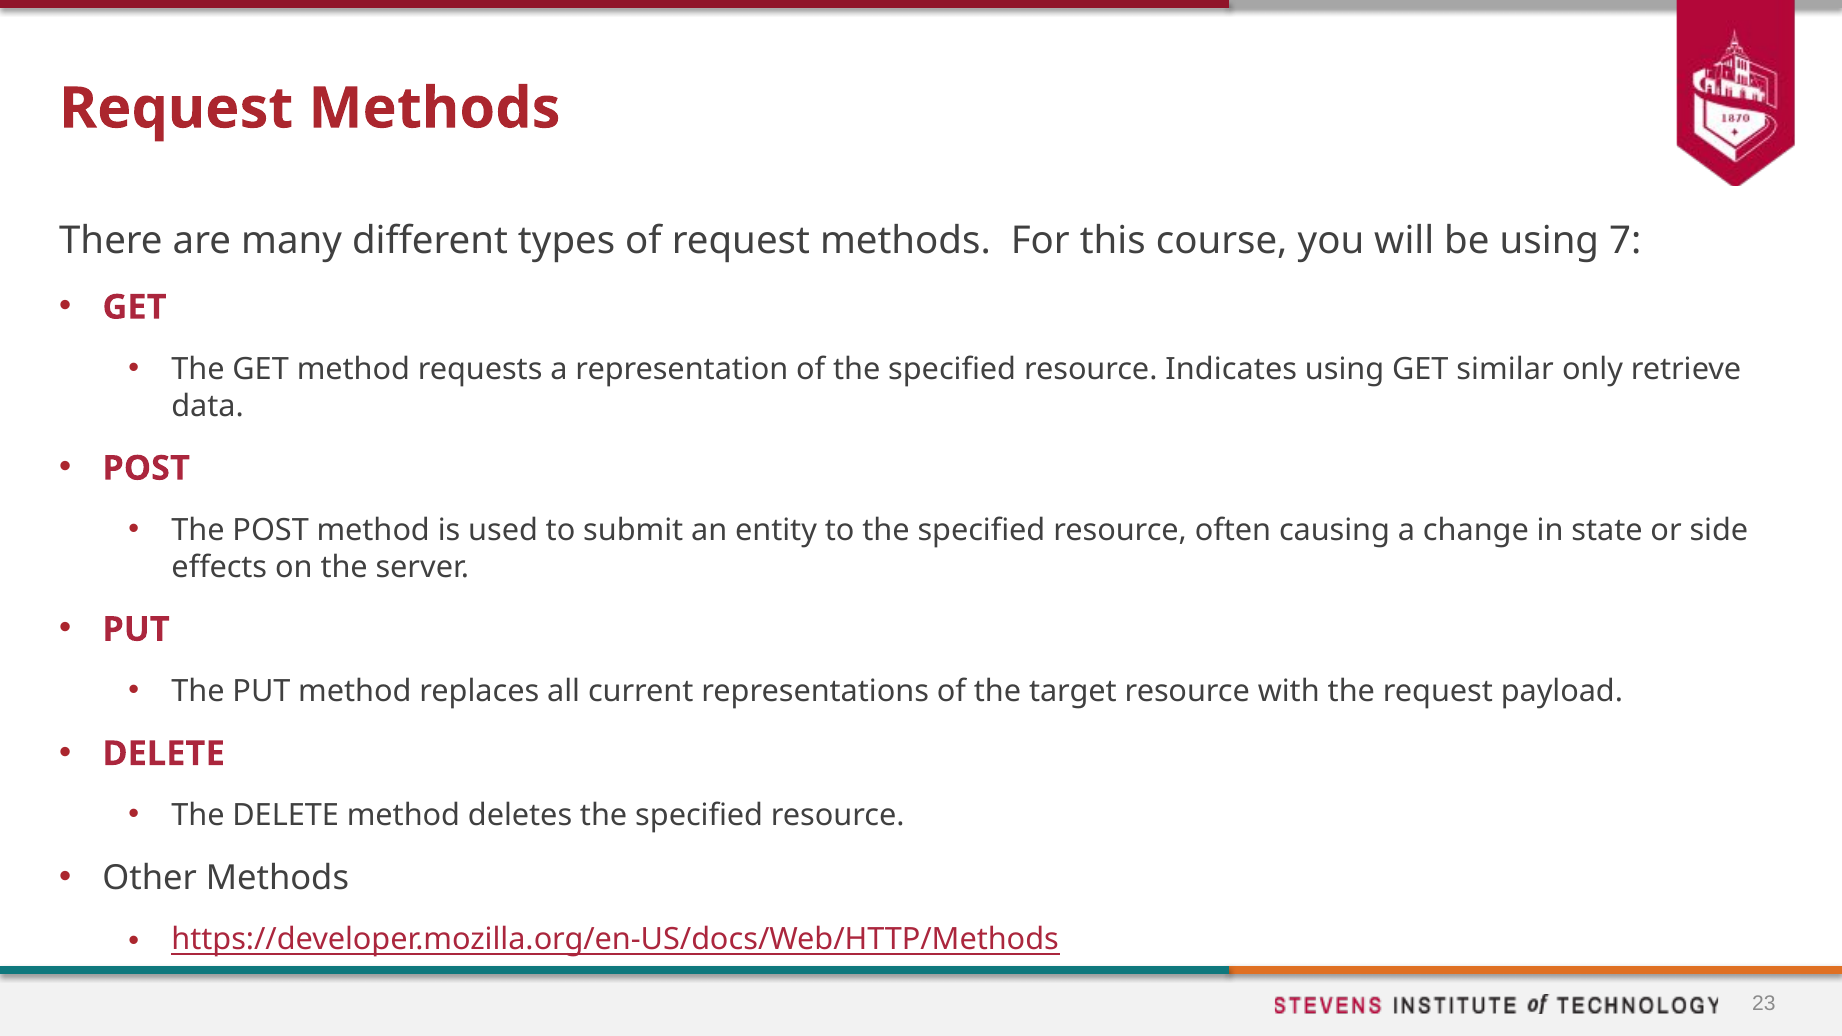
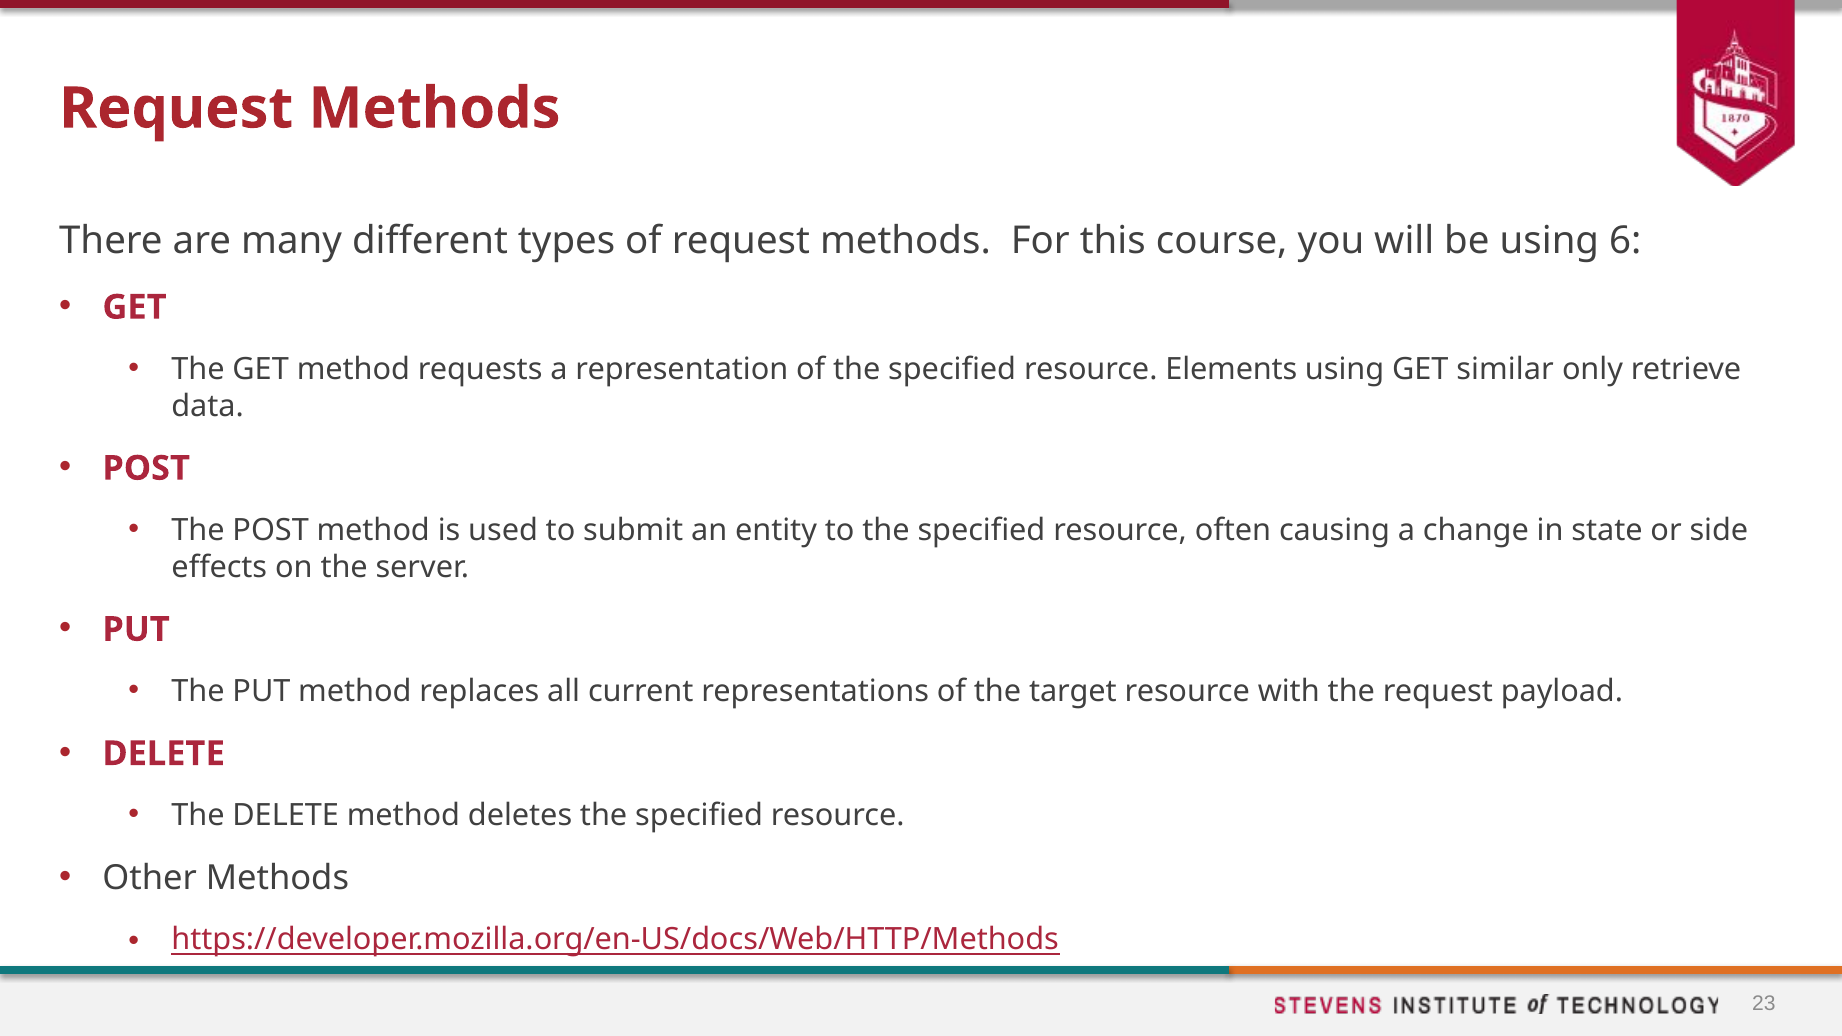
7: 7 -> 6
Indicates: Indicates -> Elements
